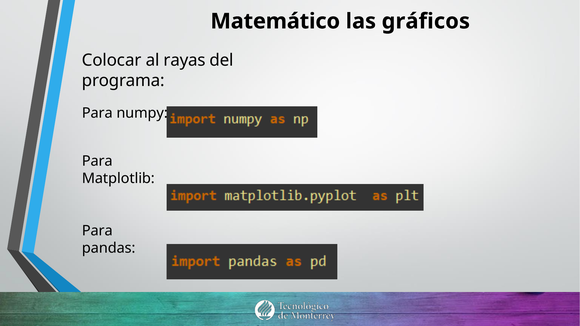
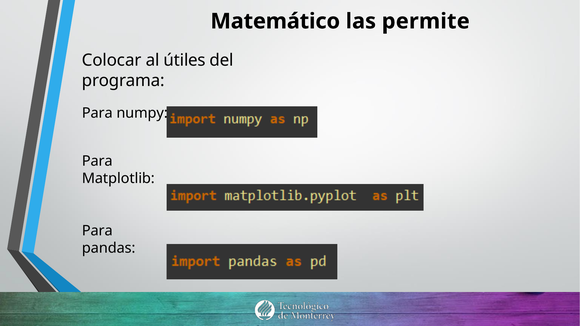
gráficos: gráficos -> permite
rayas: rayas -> útiles
